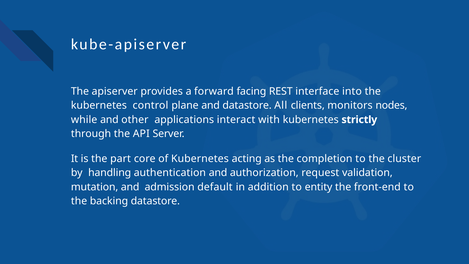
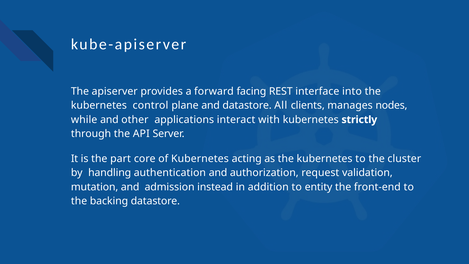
monitors: monitors -> manages
as the completion: completion -> kubernetes
default: default -> instead
